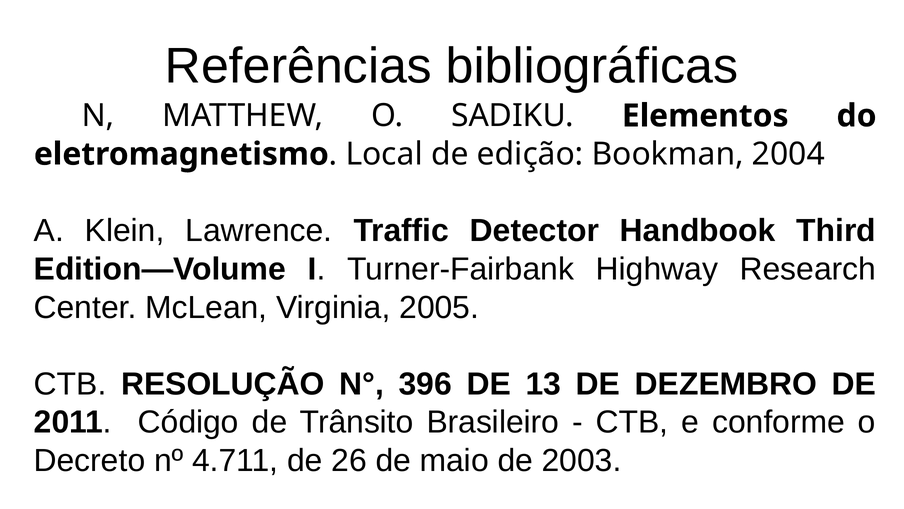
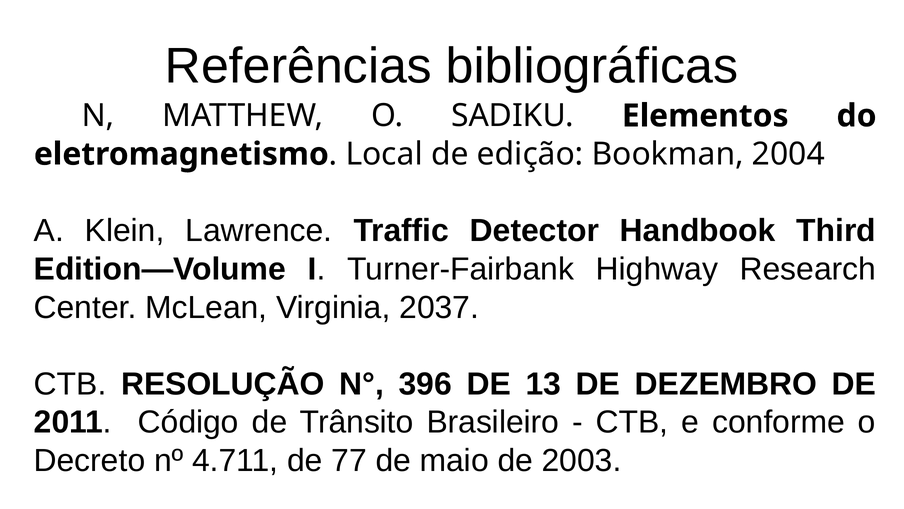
2005: 2005 -> 2037
26: 26 -> 77
